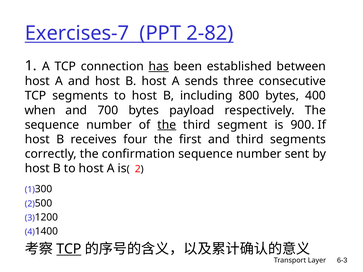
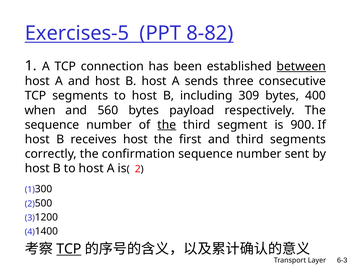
Exercises-7: Exercises-7 -> Exercises-5
2-82: 2-82 -> 8-82
has underline: present -> none
between underline: none -> present
800: 800 -> 309
700: 700 -> 560
receives four: four -> host
